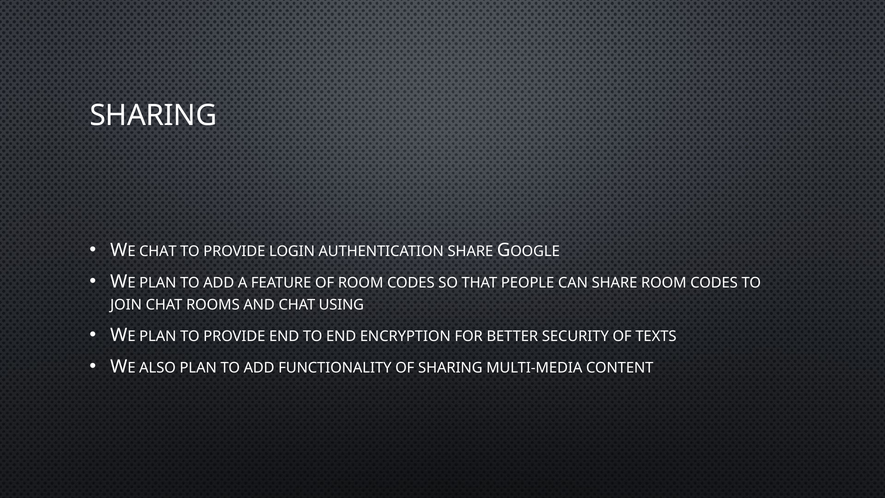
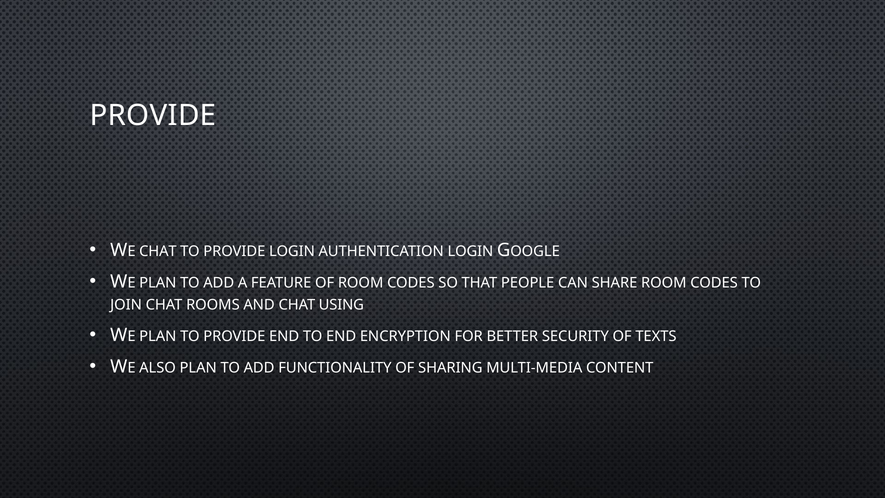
SHARING at (153, 115): SHARING -> PROVIDE
AUTHENTICATION SHARE: SHARE -> LOGIN
